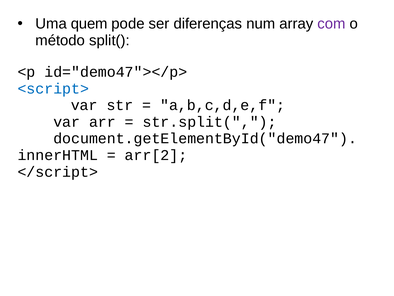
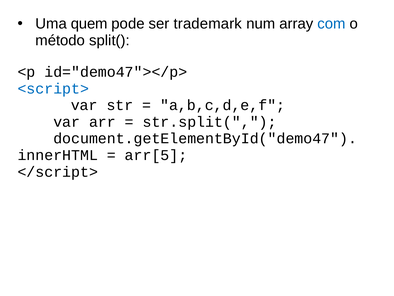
diferenças: diferenças -> trademark
com colour: purple -> blue
arr[2: arr[2 -> arr[5
